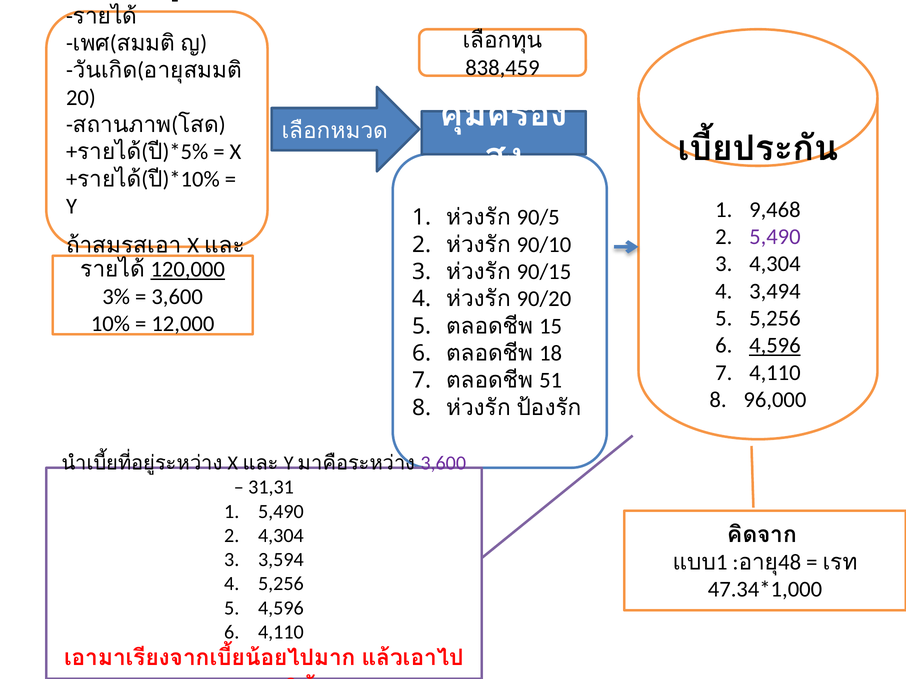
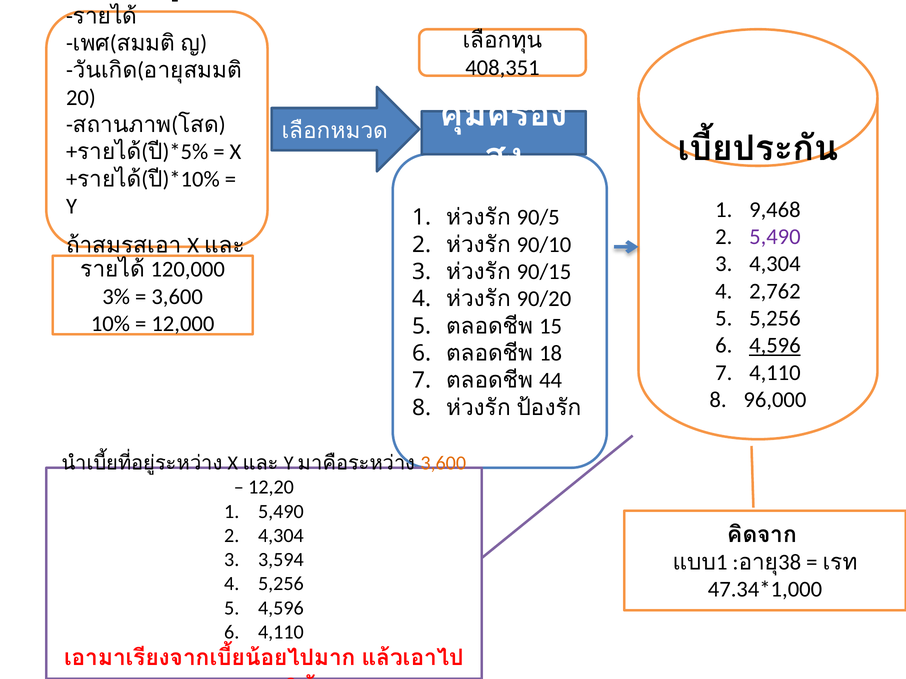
838,459: 838,459 -> 408,351
120,000 underline: present -> none
3,494: 3,494 -> 2,762
51: 51 -> 44
3,600 at (443, 464) colour: purple -> orange
31,31: 31,31 -> 12,20
48: 48 -> 38
